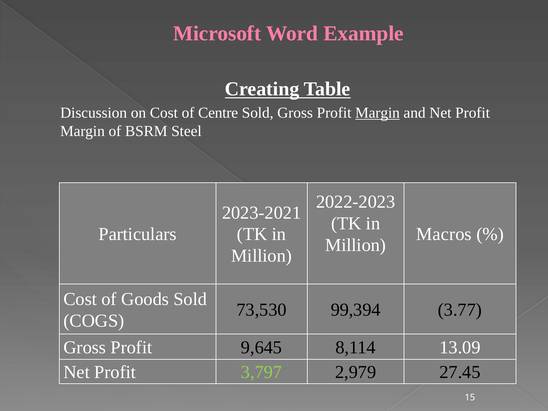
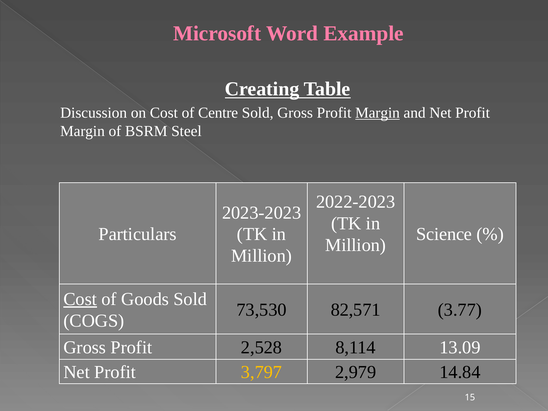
2023-2021: 2023-2021 -> 2023-2023
Macros: Macros -> Science
Cost at (80, 299) underline: none -> present
99,394: 99,394 -> 82,571
9,645: 9,645 -> 2,528
3,797 colour: light green -> yellow
27.45: 27.45 -> 14.84
